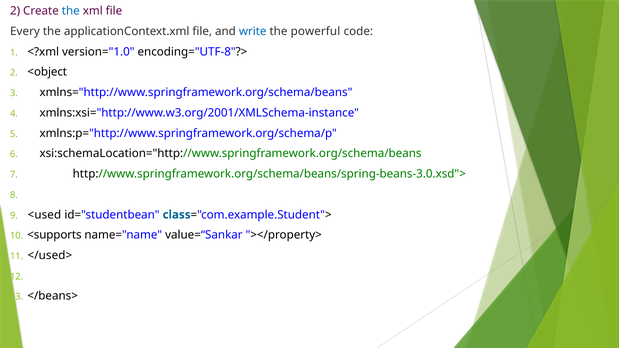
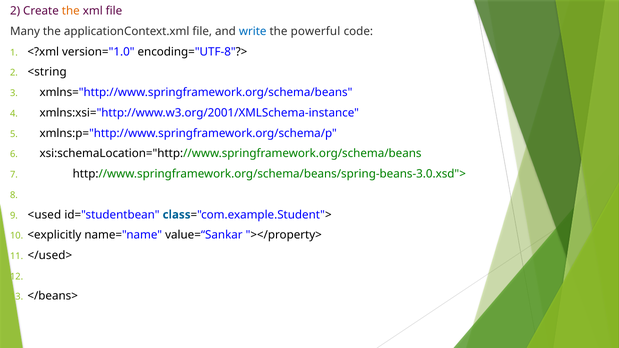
the at (71, 11) colour: blue -> orange
Every: Every -> Many
<object: <object -> <string
<supports: <supports -> <explicitly
